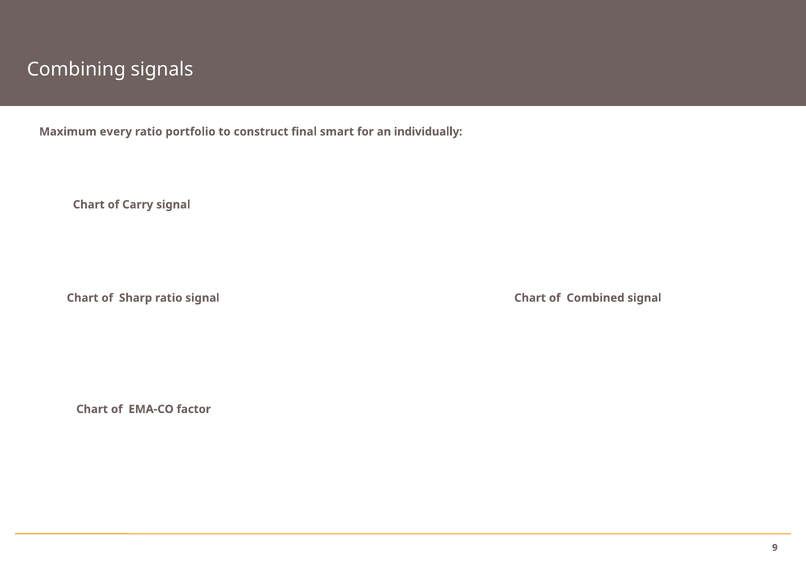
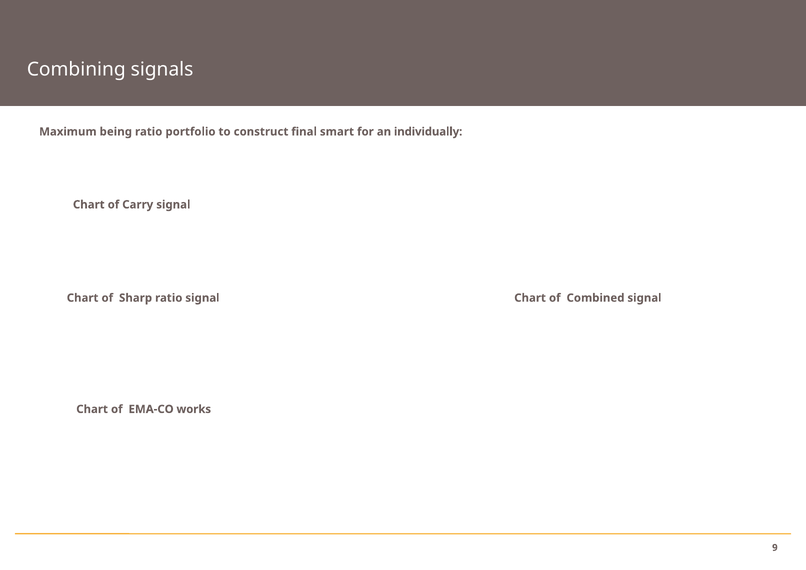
every: every -> being
factor: factor -> works
